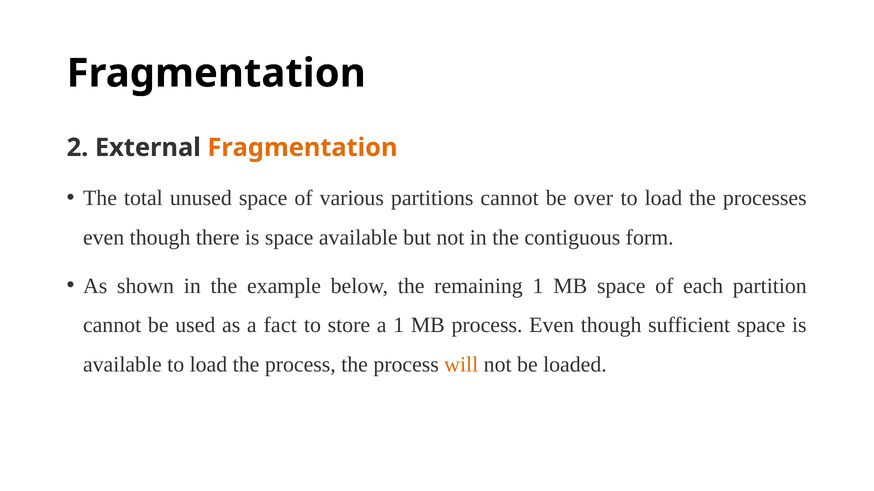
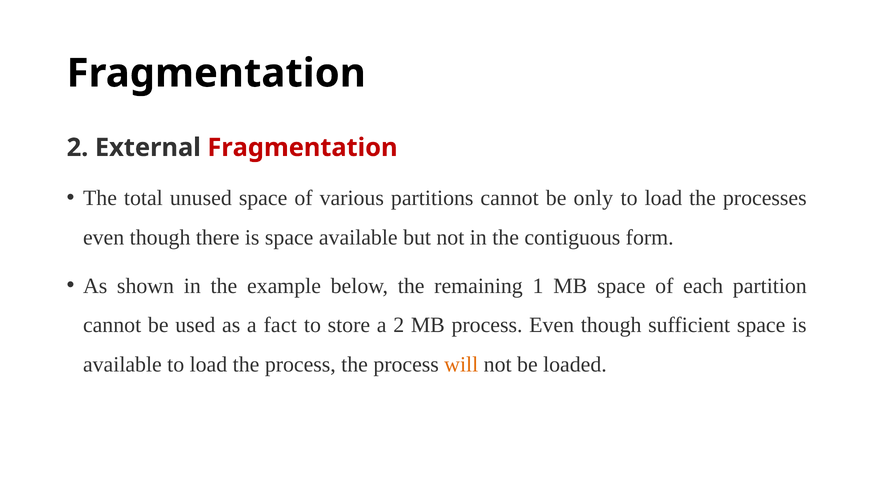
Fragmentation at (302, 148) colour: orange -> red
over: over -> only
a 1: 1 -> 2
